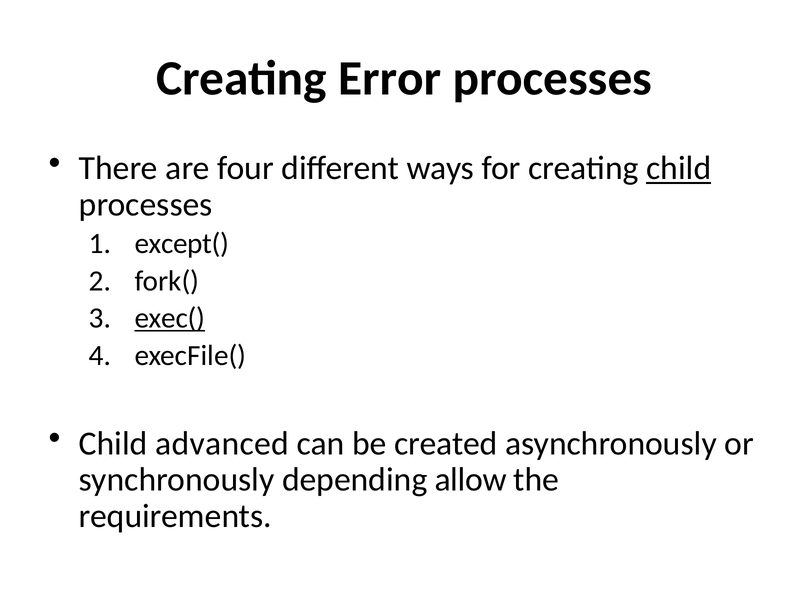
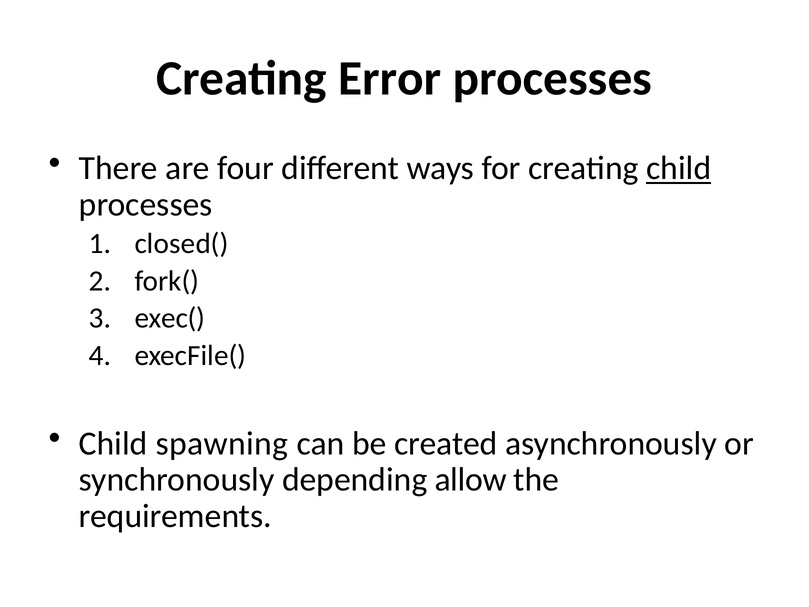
except(: except( -> closed(
exec( underline: present -> none
advanced: advanced -> spawning
